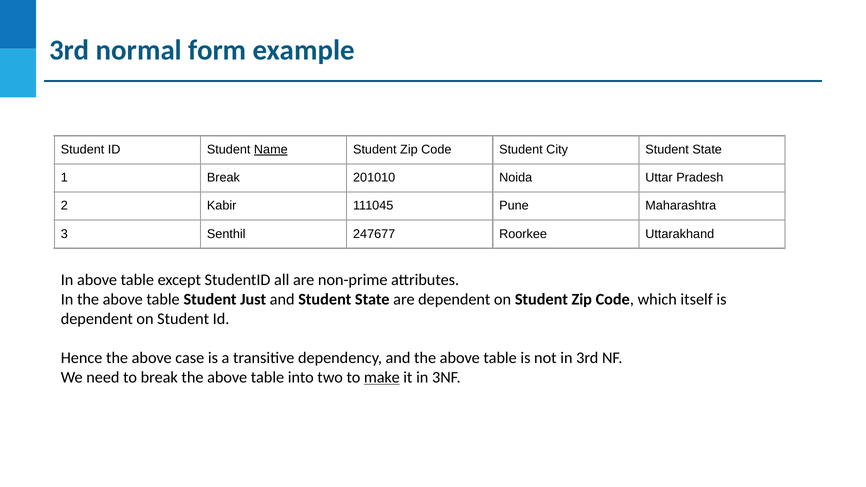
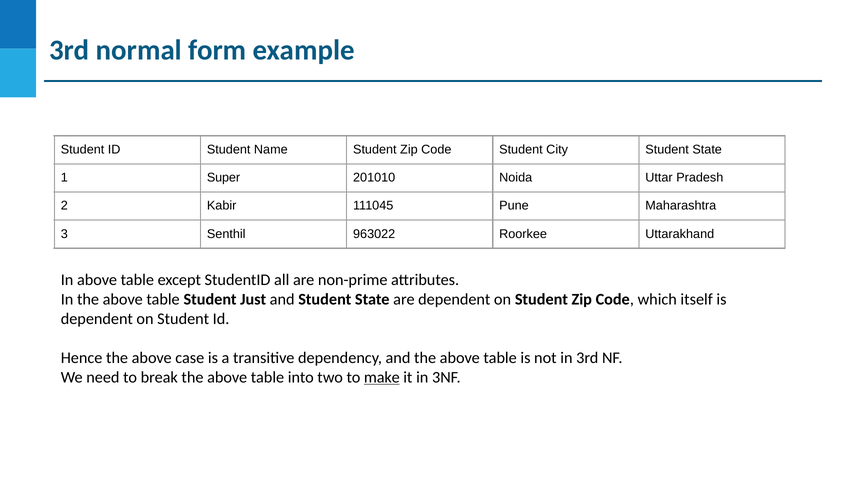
Name underline: present -> none
1 Break: Break -> Super
247677: 247677 -> 963022
